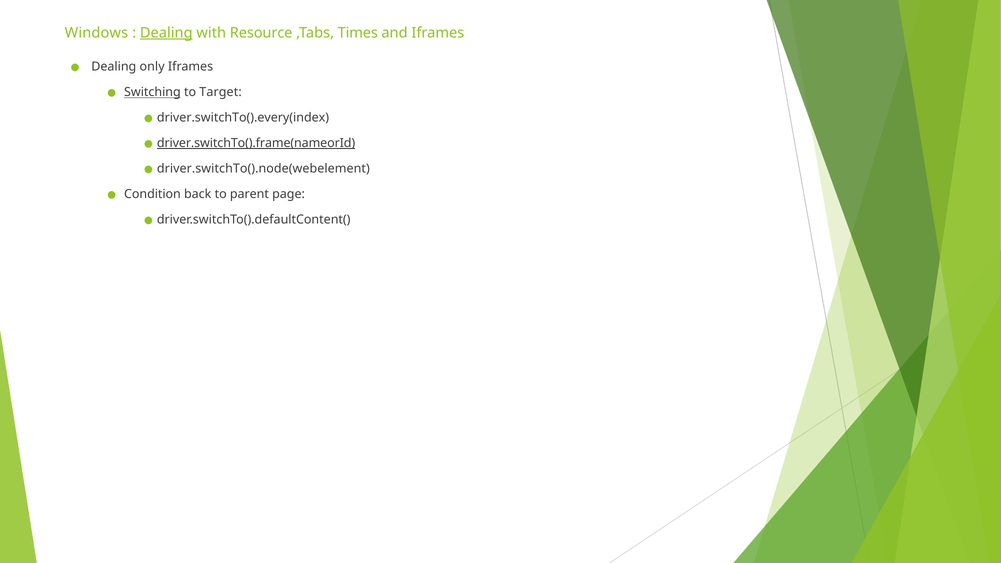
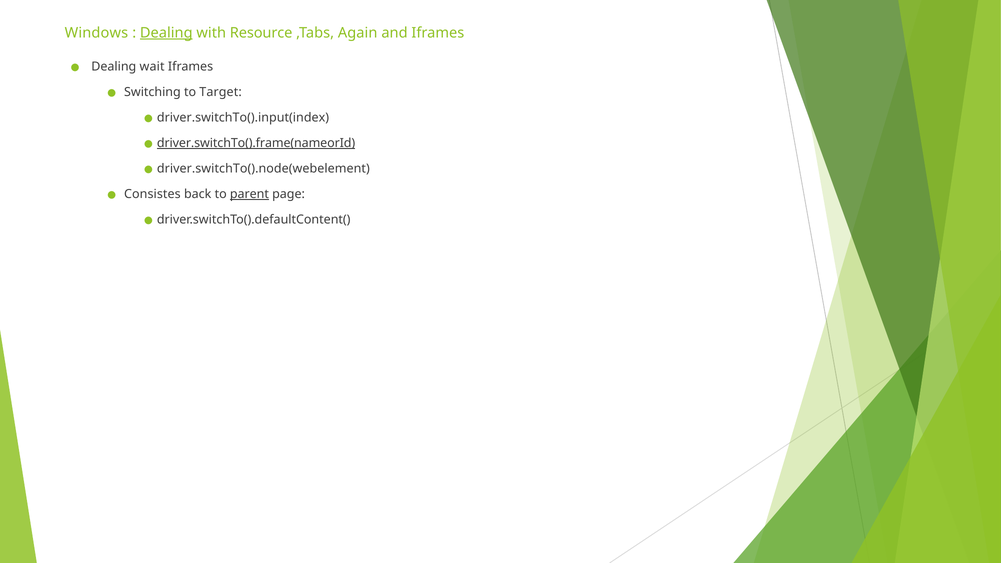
Times: Times -> Again
only: only -> wait
Switching underline: present -> none
driver.switchTo().every(index: driver.switchTo().every(index -> driver.switchTo().input(index
Condition: Condition -> Consistes
parent underline: none -> present
